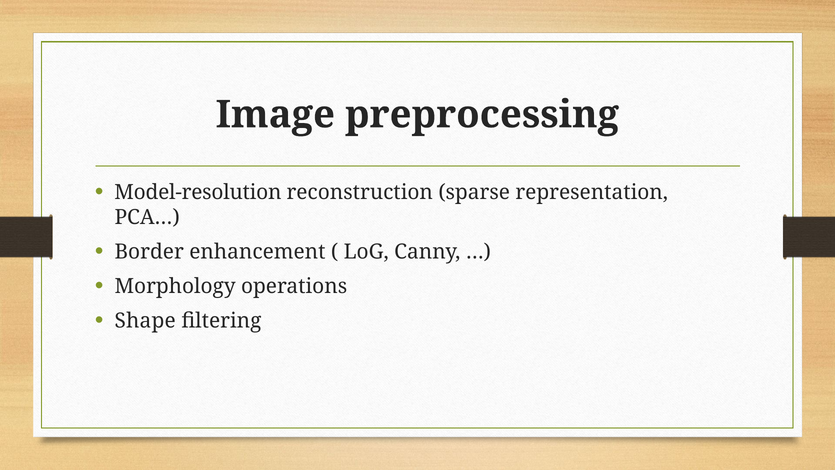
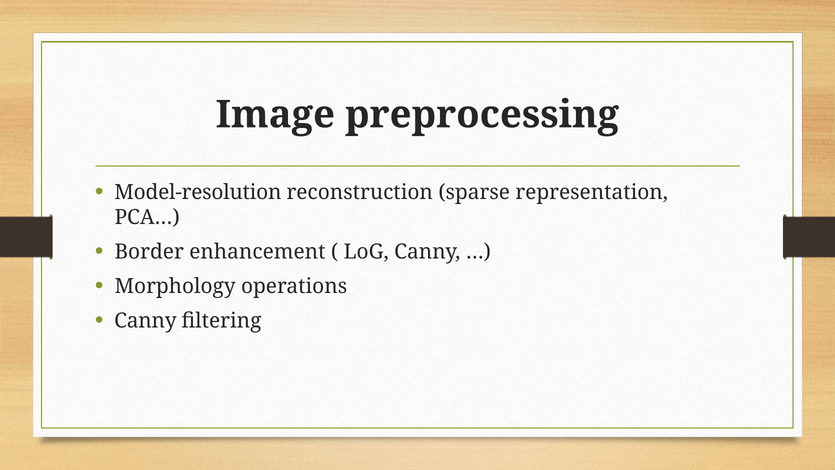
Shape at (145, 321): Shape -> Canny
